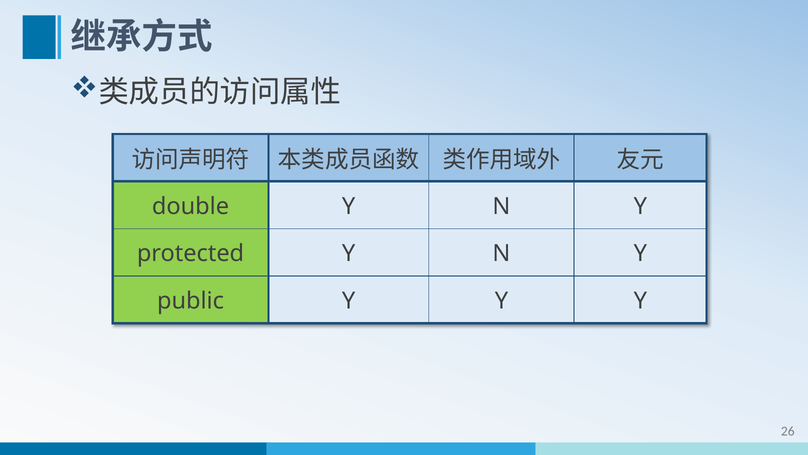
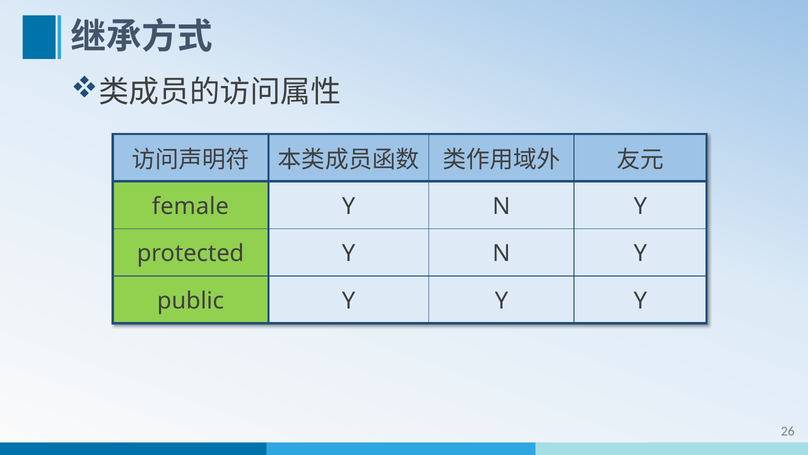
double: double -> female
